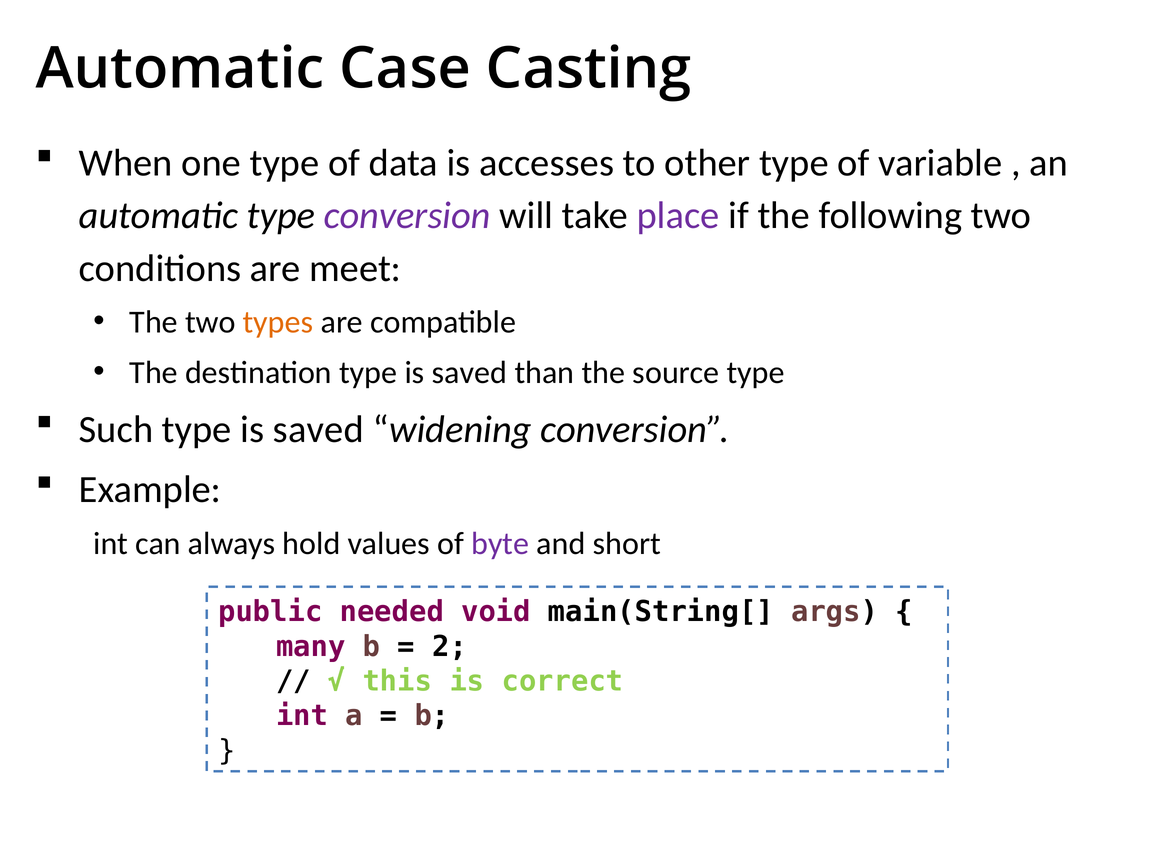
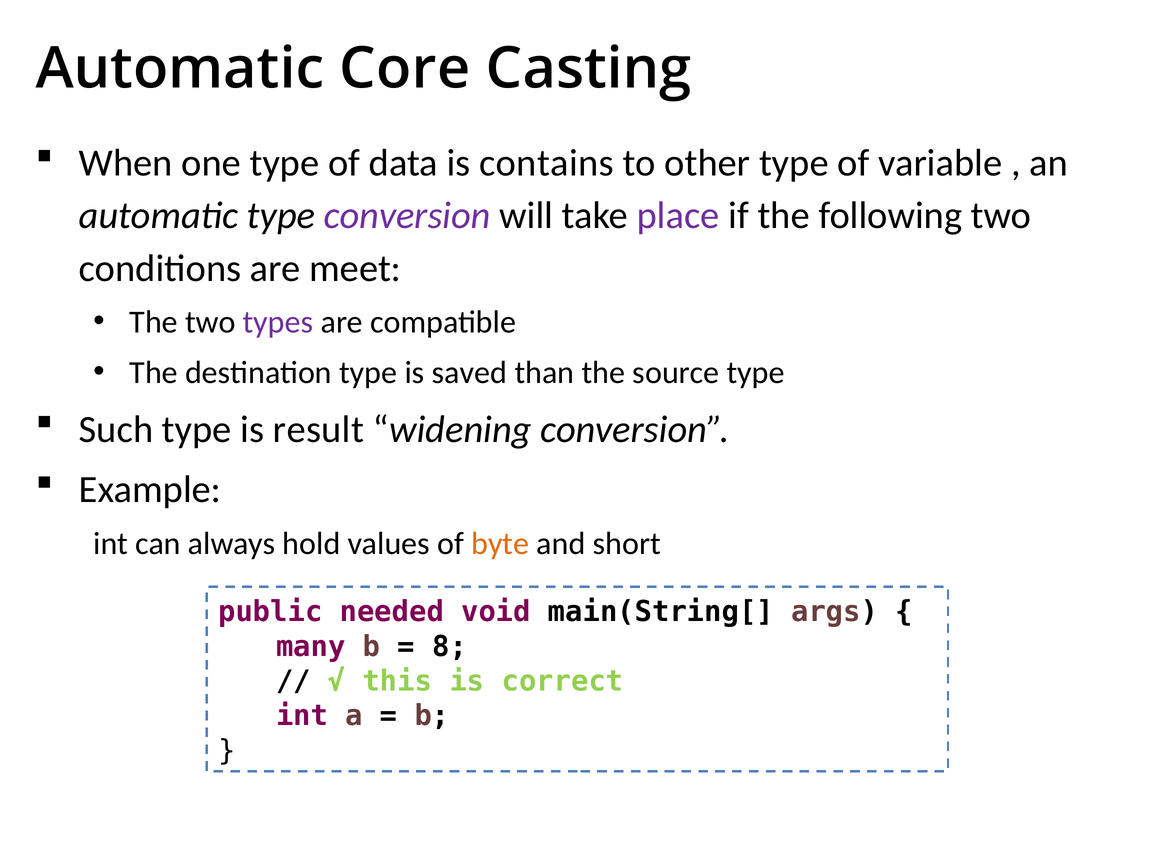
Case: Case -> Core
accesses: accesses -> contains
types colour: orange -> purple
Such type is saved: saved -> result
byte colour: purple -> orange
2: 2 -> 8
